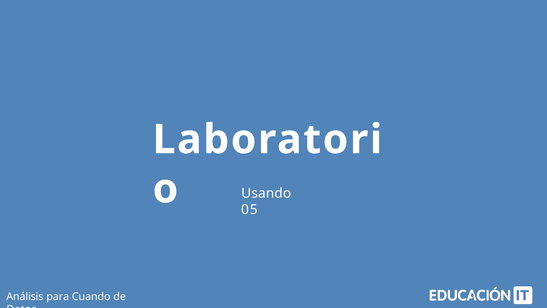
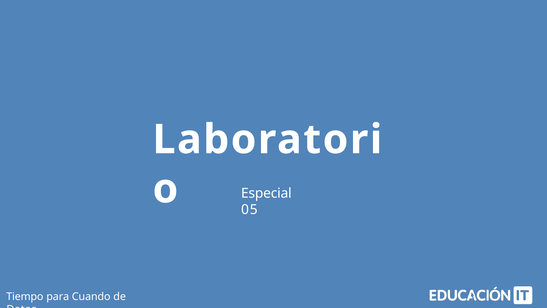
Usando: Usando -> Especial
Análisis: Análisis -> Tiempo
